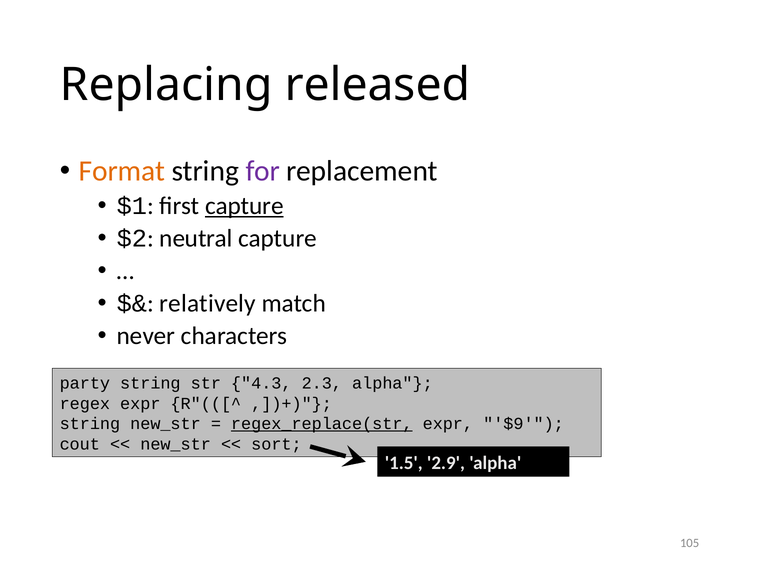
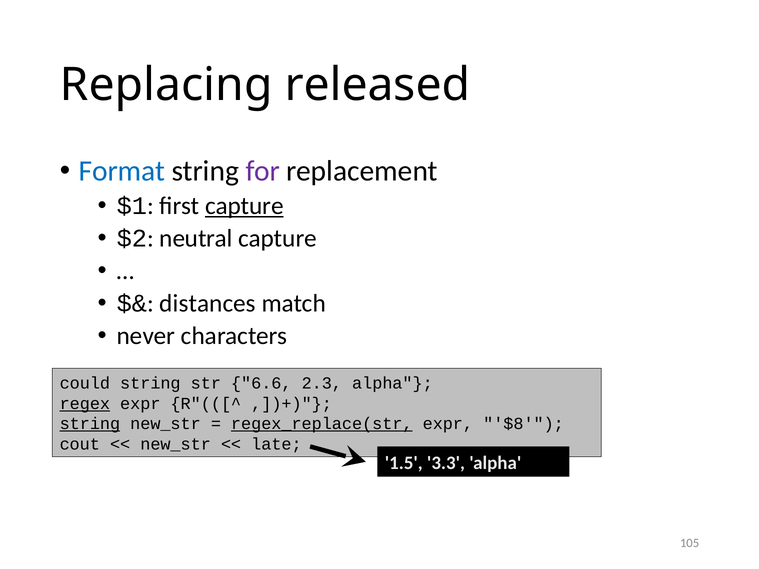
Format colour: orange -> blue
relatively: relatively -> distances
party: party -> could
4.3: 4.3 -> 6.6
regex underline: none -> present
string at (90, 424) underline: none -> present
$9: $9 -> $8
sort: sort -> late
2.9: 2.9 -> 3.3
